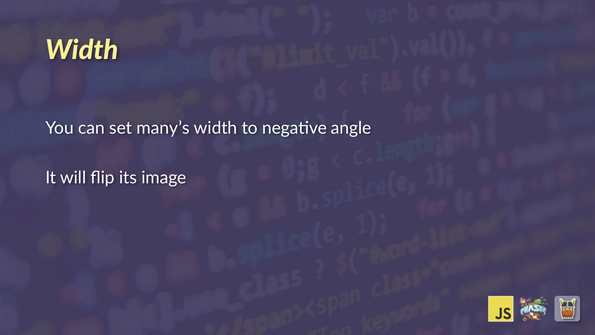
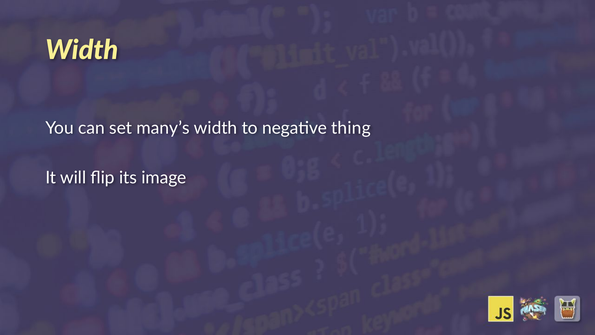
angle: angle -> thing
